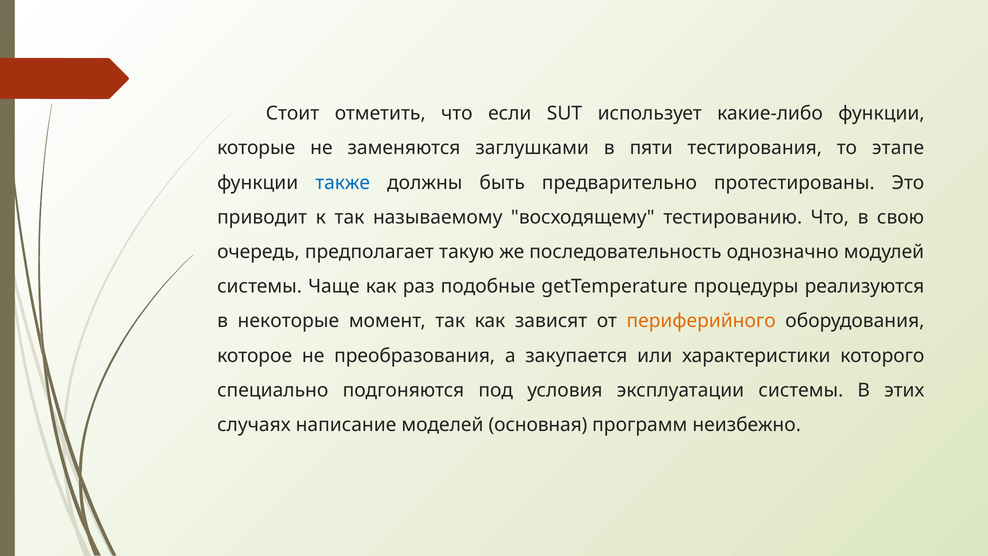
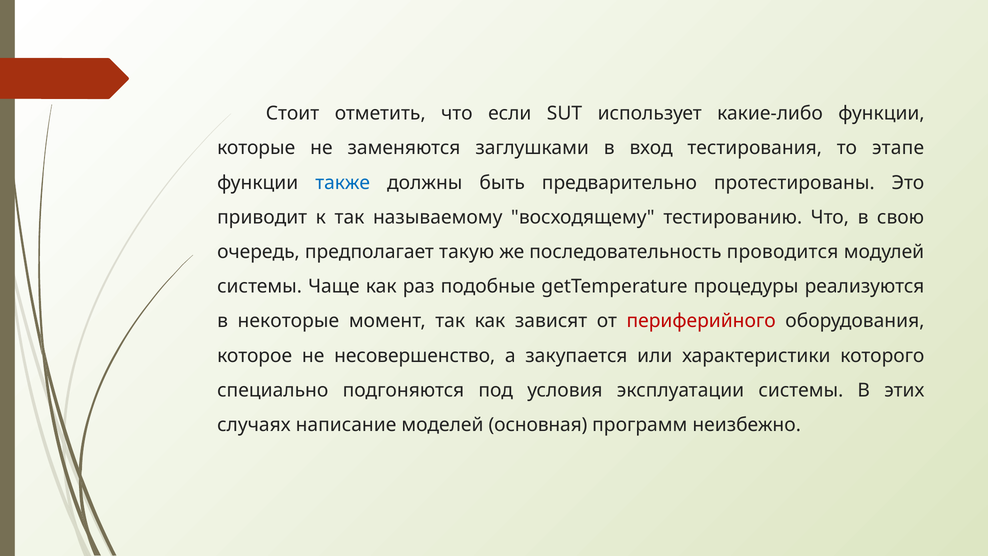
пяти: пяти -> вход
однозначно: однозначно -> проводится
периферийного colour: orange -> red
преобразования: преобразования -> несовершенство
